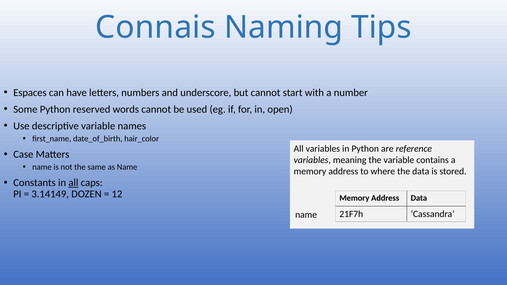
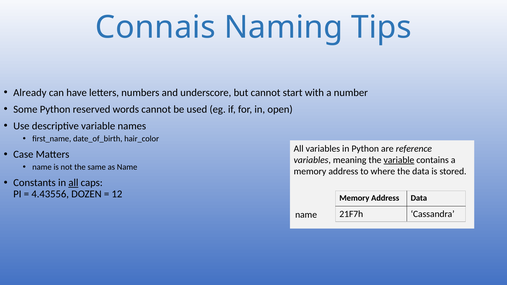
Espaces: Espaces -> Already
variable at (399, 160) underline: none -> present
3.14149: 3.14149 -> 4.43556
